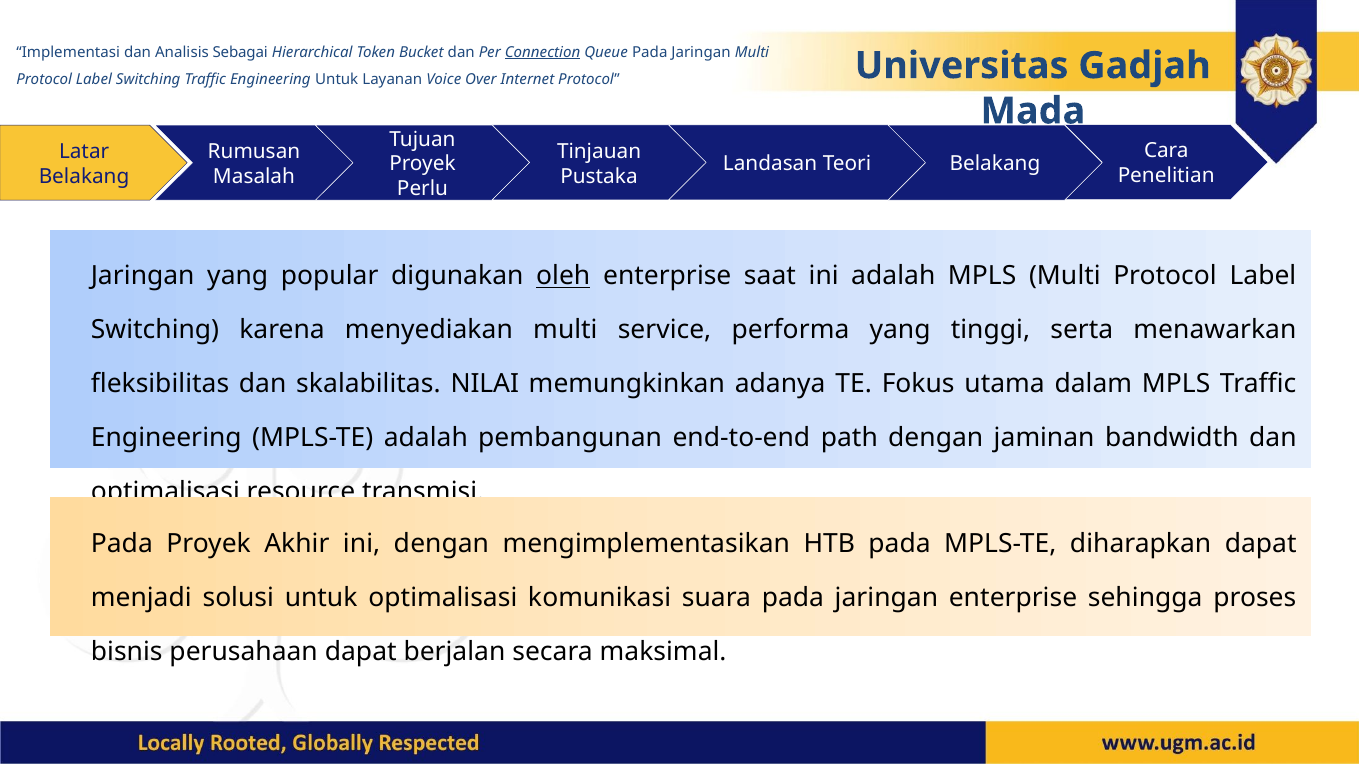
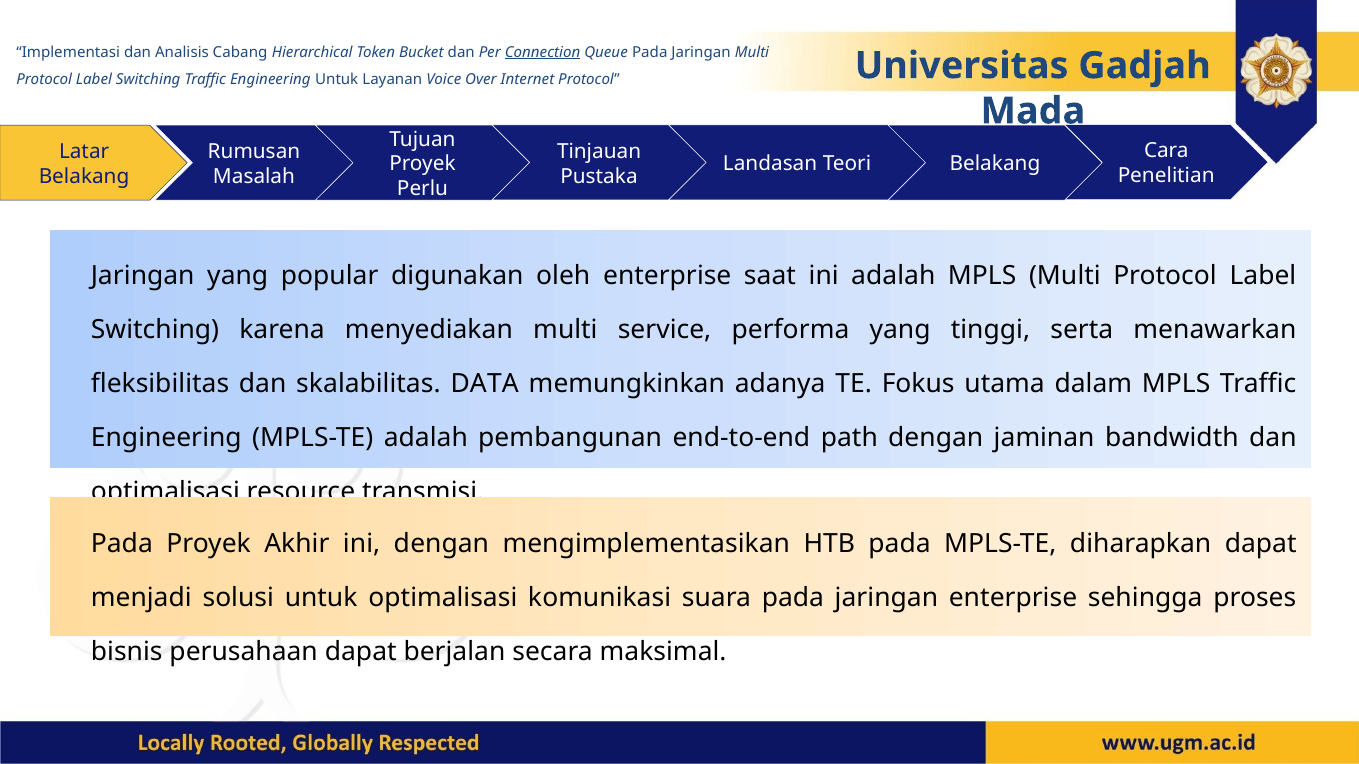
Sebagai: Sebagai -> Cabang
oleh underline: present -> none
NILAI: NILAI -> DATA
